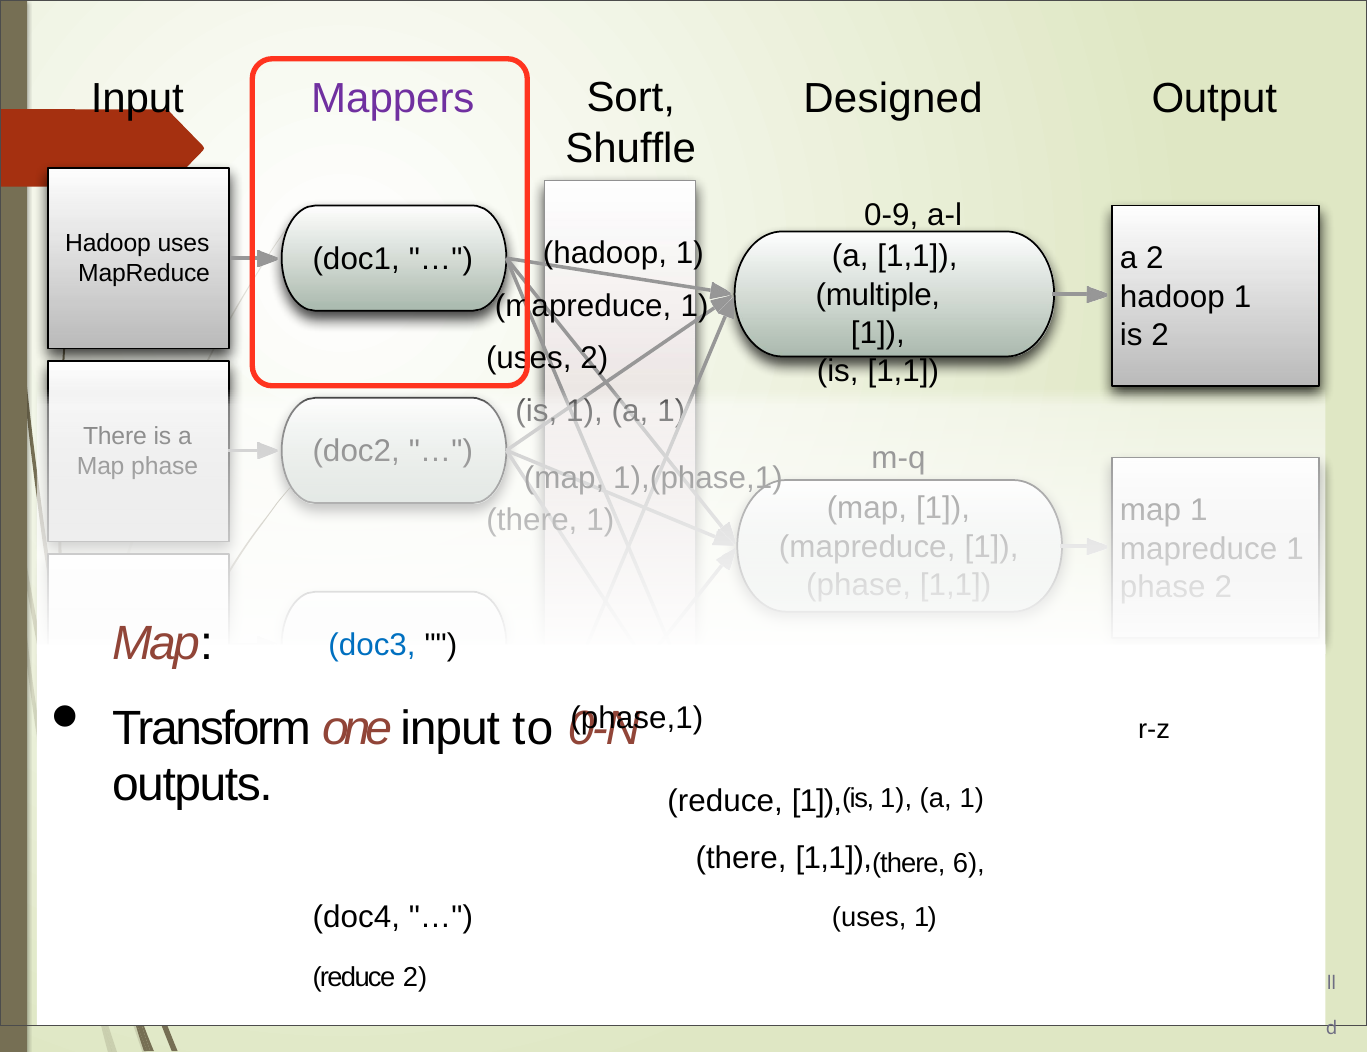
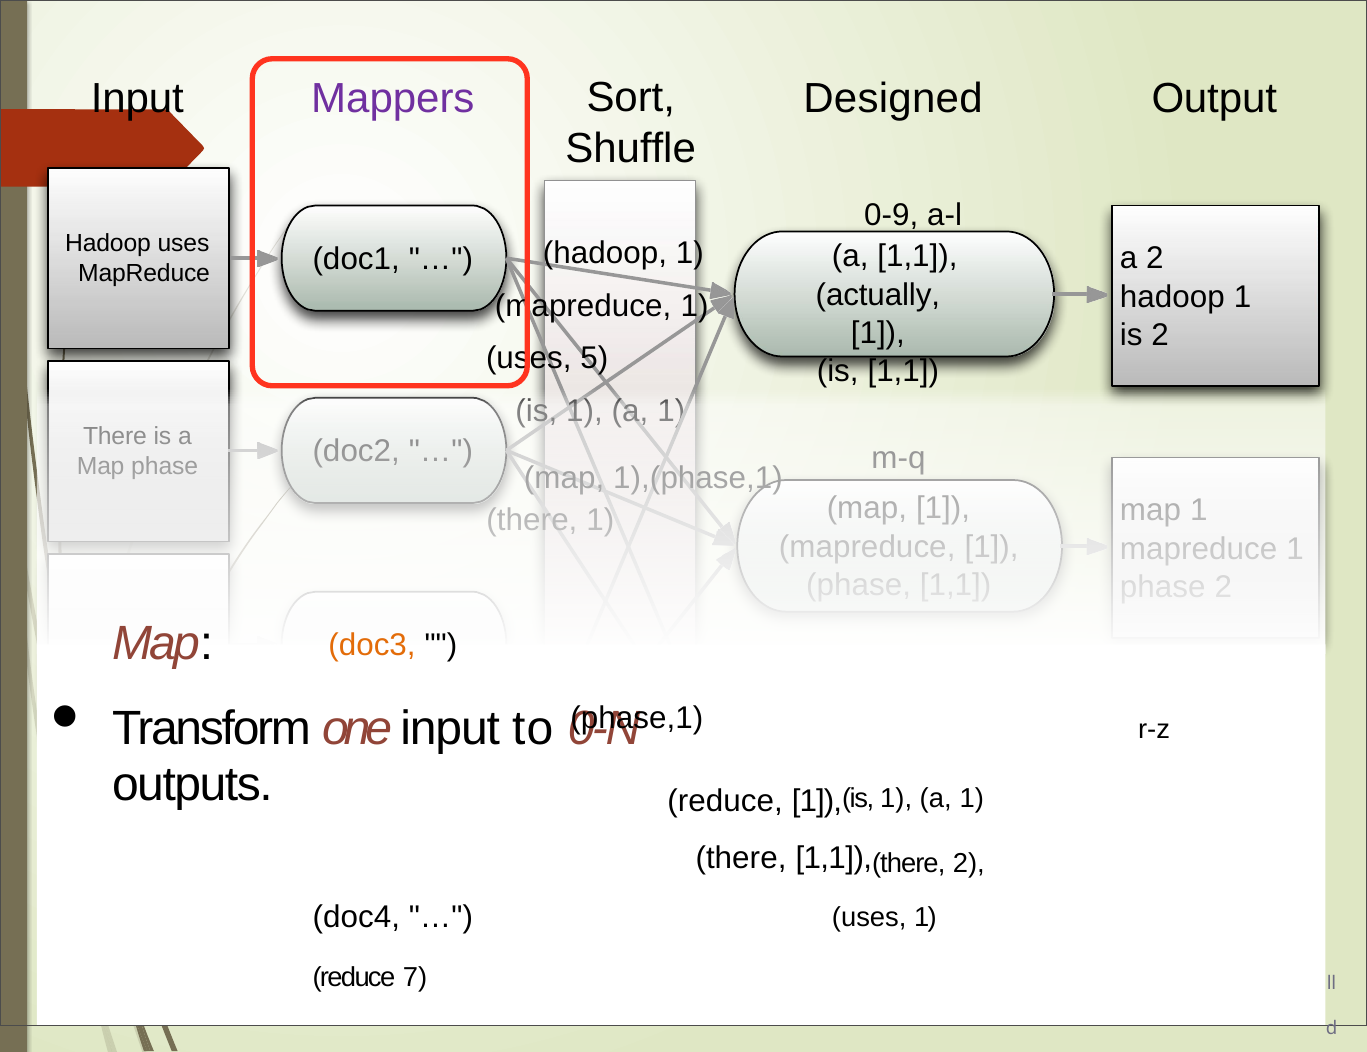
multiple: multiple -> actually
uses 2: 2 -> 5
doc3 colour: blue -> orange
there 6: 6 -> 2
reduce 2: 2 -> 7
